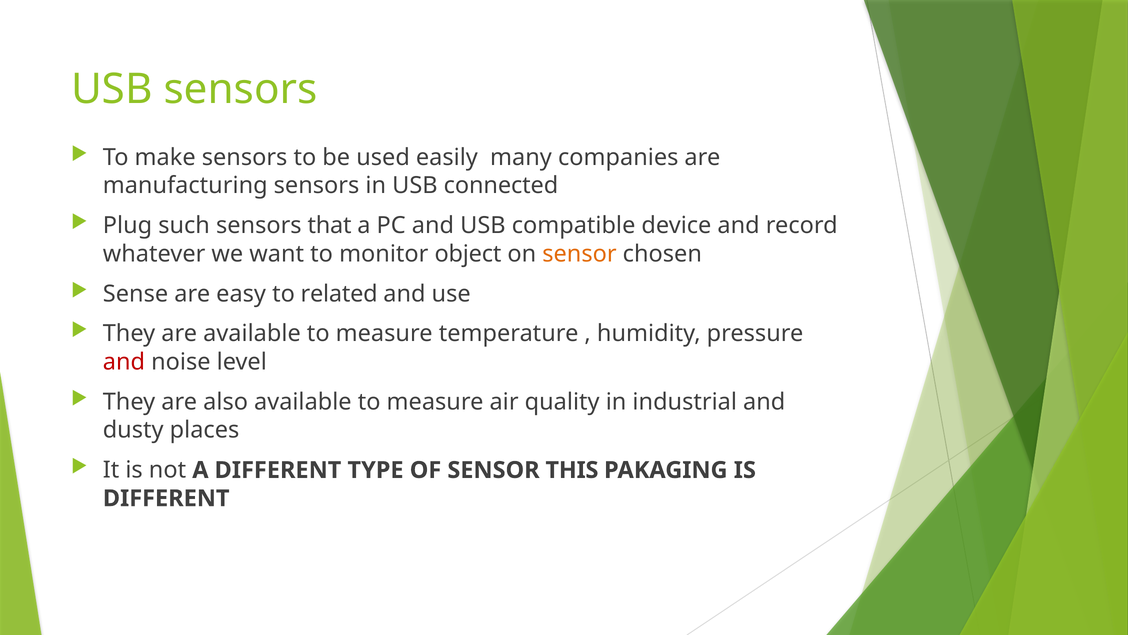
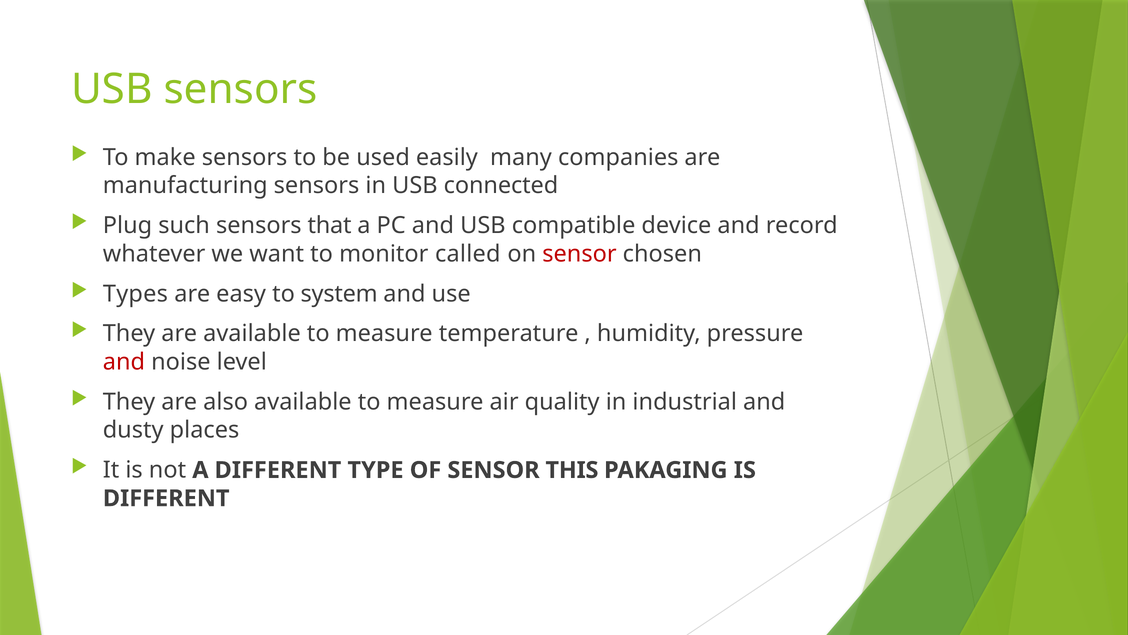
object: object -> called
sensor at (579, 254) colour: orange -> red
Sense: Sense -> Types
related: related -> system
